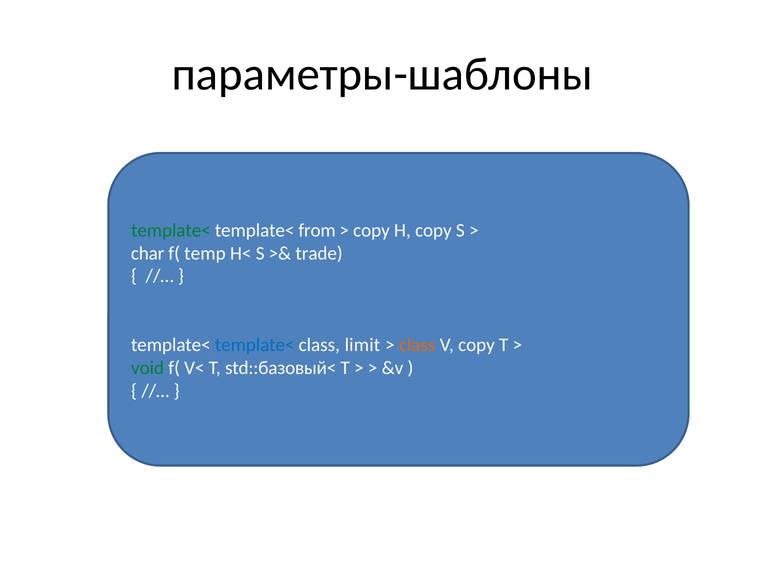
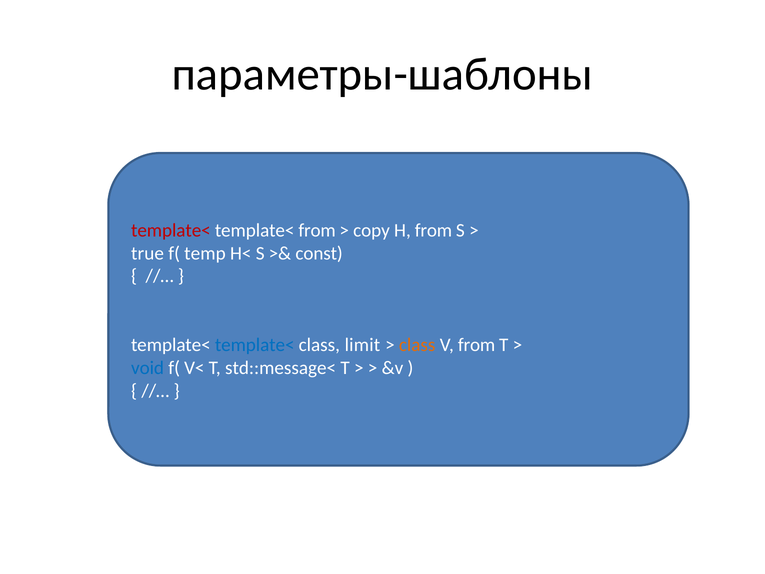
template< at (171, 230) colour: green -> red
H copy: copy -> from
char: char -> true
trade: trade -> const
V copy: copy -> from
void colour: green -> blue
std::базовый<: std::базовый< -> std::message<
